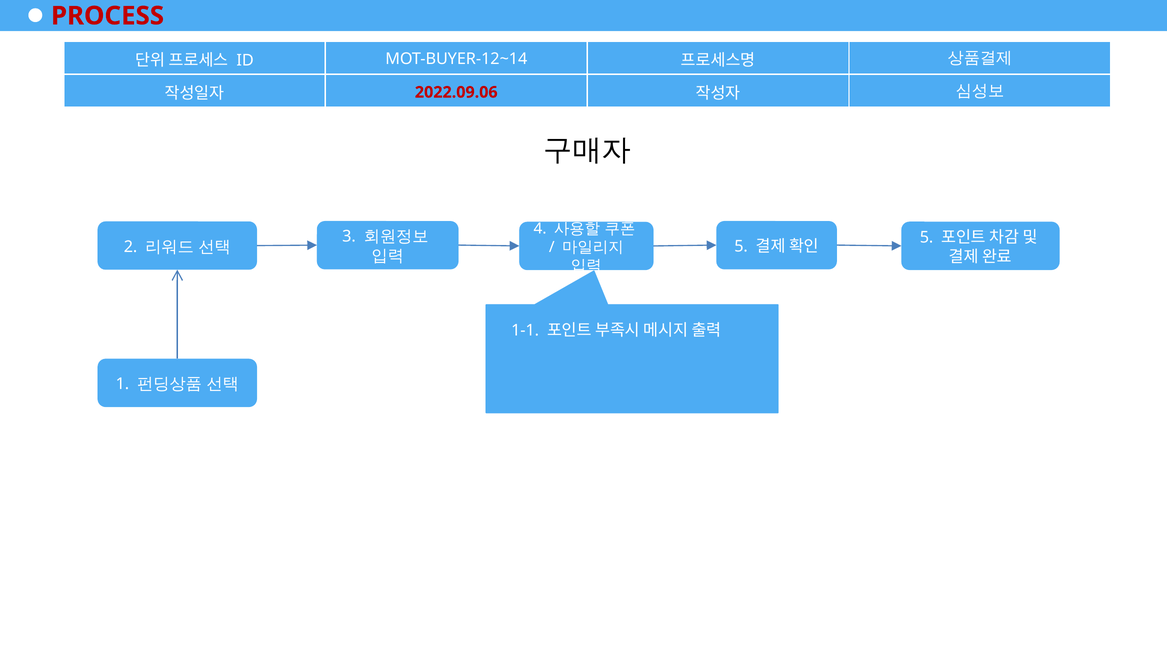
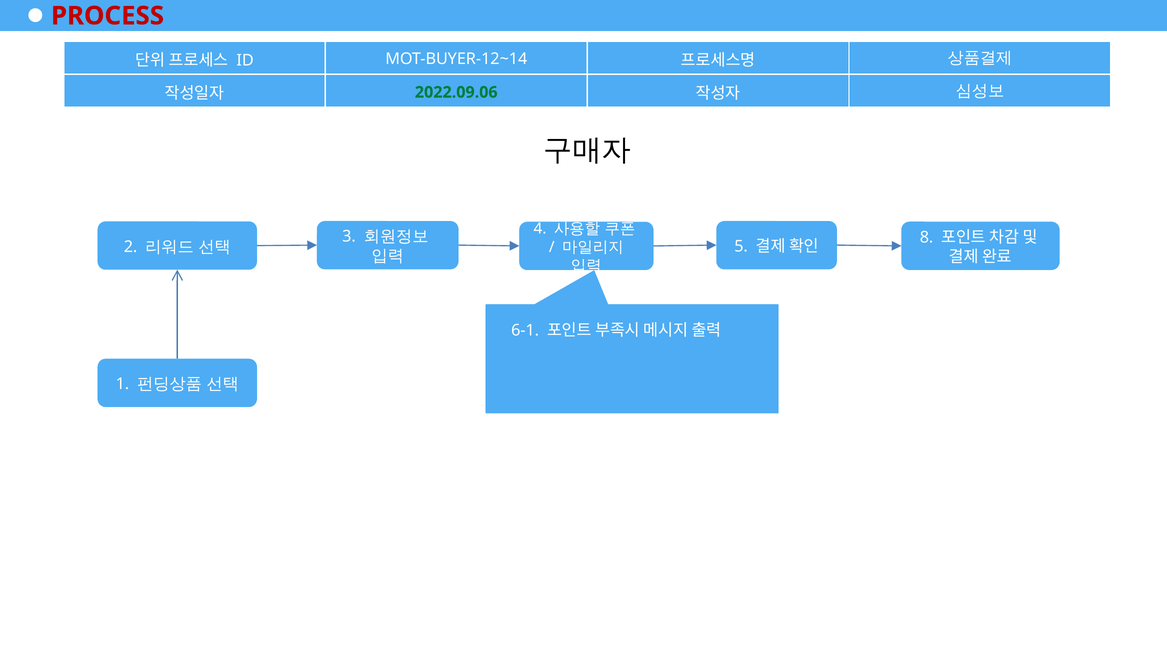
2022.09.06 colour: red -> green
5 at (927, 237): 5 -> 8
1-1: 1-1 -> 6-1
